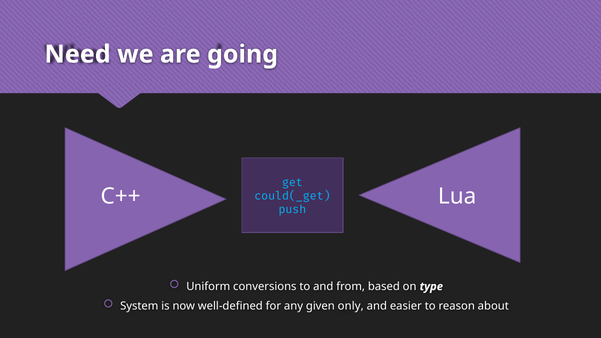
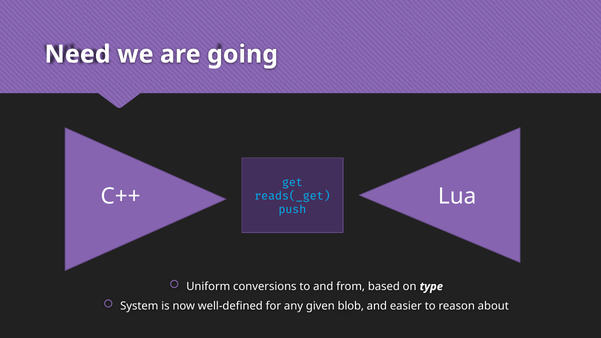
could(_get: could(_get -> reads(_get
only: only -> blob
